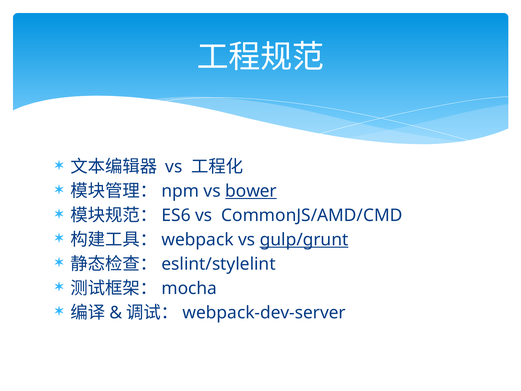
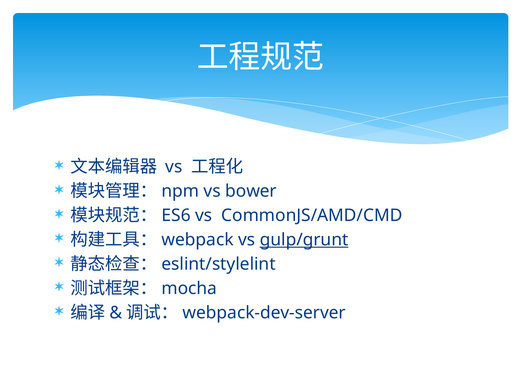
bower underline: present -> none
